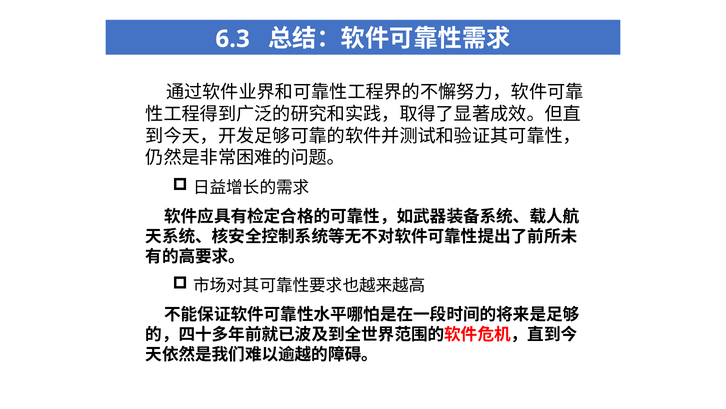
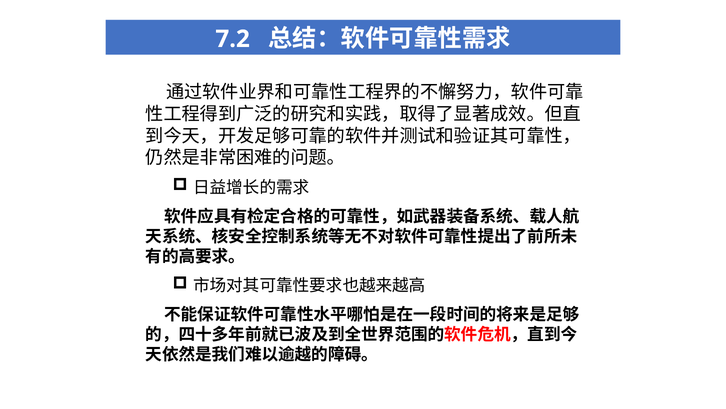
6.3: 6.3 -> 7.2
